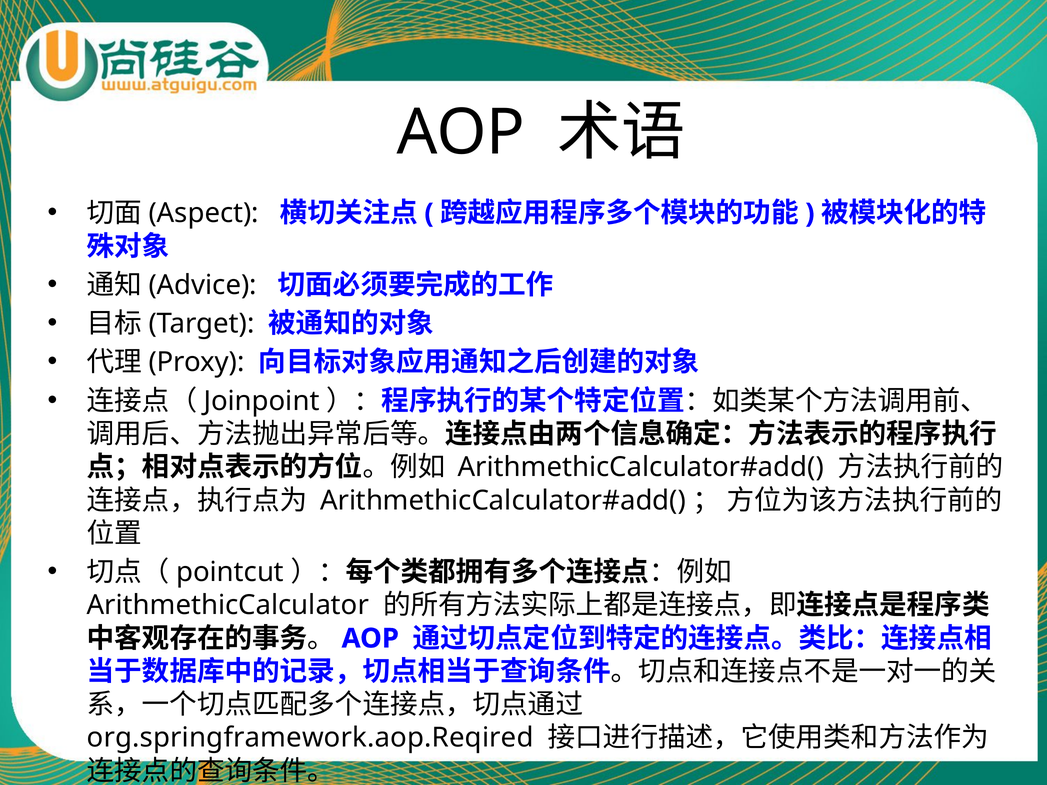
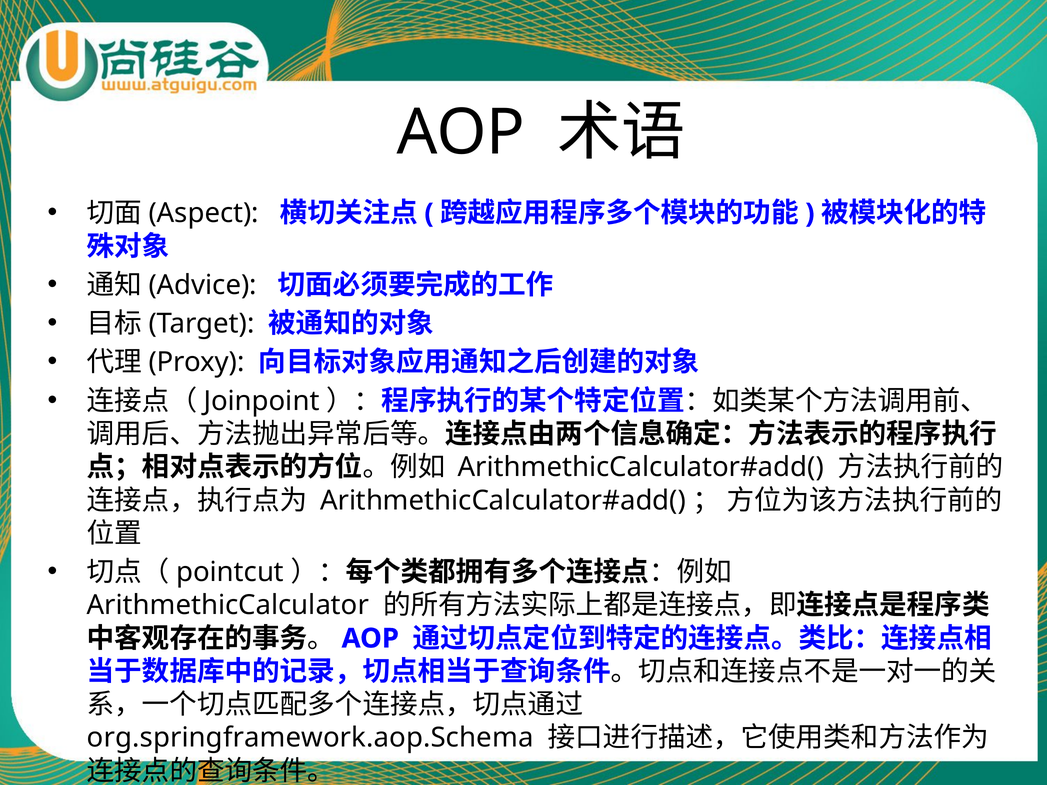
org.springframework.aop.Reqired: org.springframework.aop.Reqired -> org.springframework.aop.Schema
